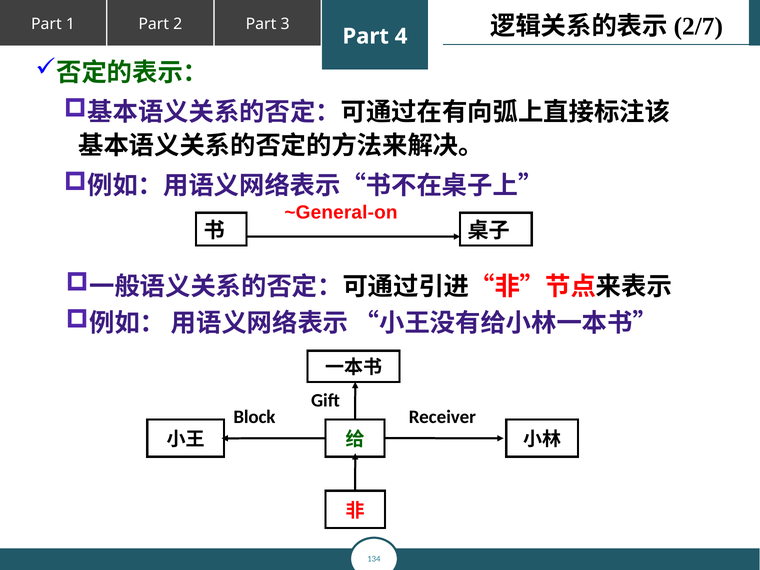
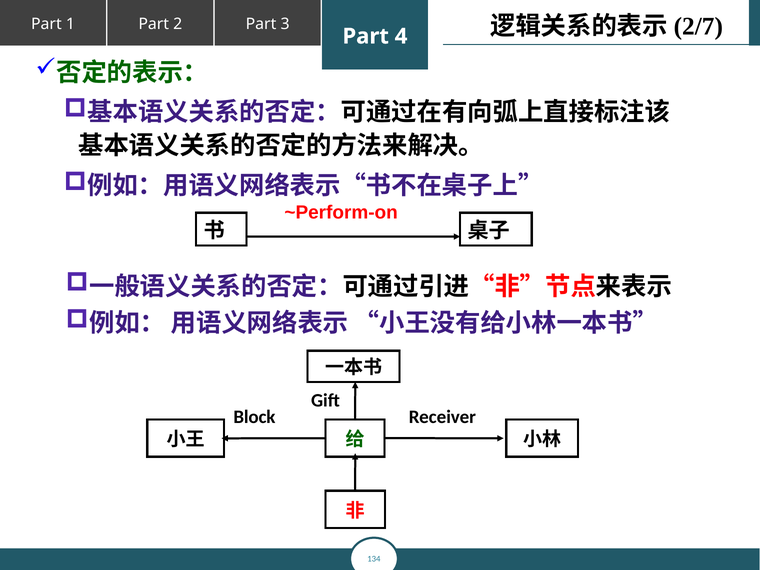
~General-on: ~General-on -> ~Perform-on
